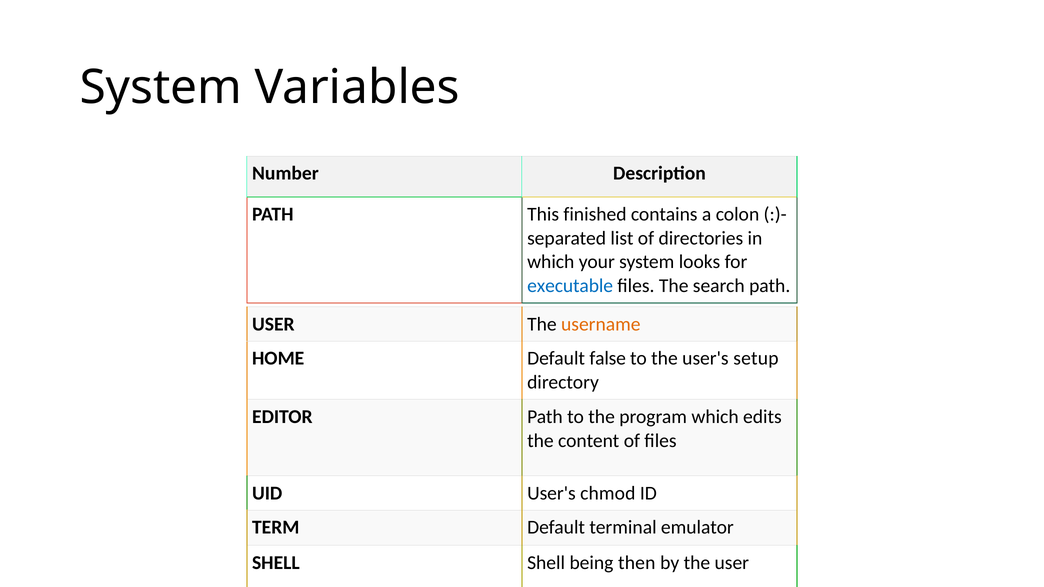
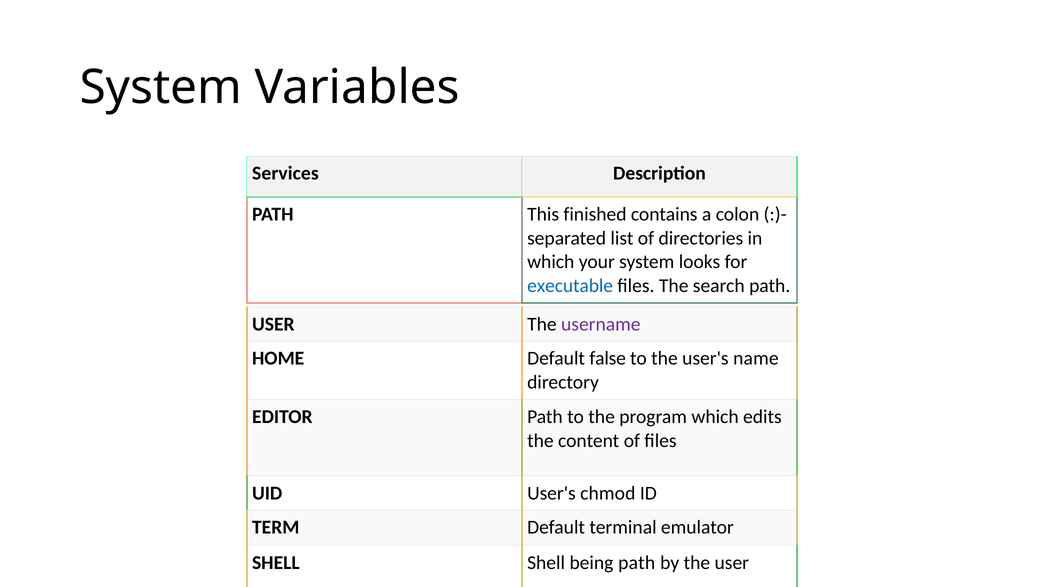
Number: Number -> Services
username colour: orange -> purple
setup: setup -> name
being then: then -> path
